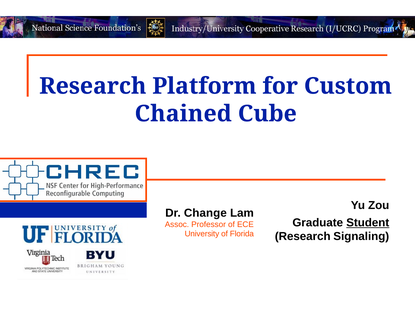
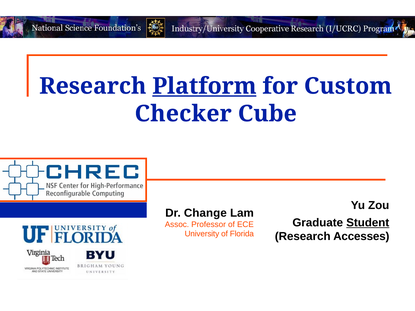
Platform underline: none -> present
Chained: Chained -> Checker
Signaling: Signaling -> Accesses
